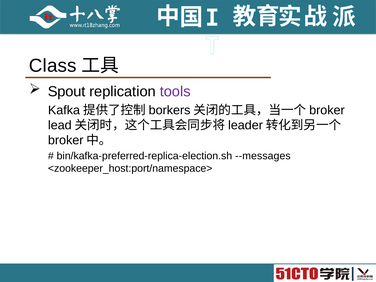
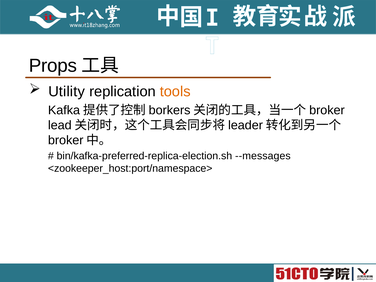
Class: Class -> Props
Spout: Spout -> Utility
tools colour: purple -> orange
